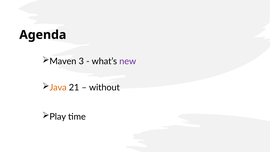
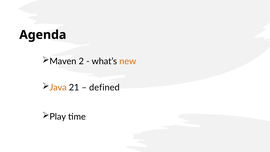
3: 3 -> 2
new colour: purple -> orange
without: without -> defined
